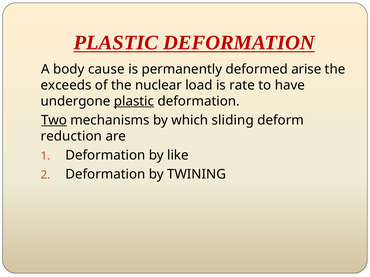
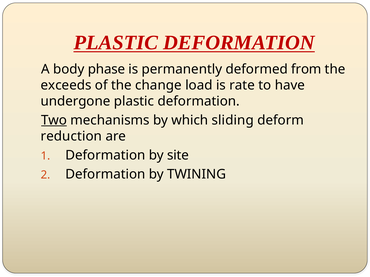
cause: cause -> phase
arise: arise -> from
nuclear: nuclear -> change
plastic at (134, 101) underline: present -> none
like: like -> site
